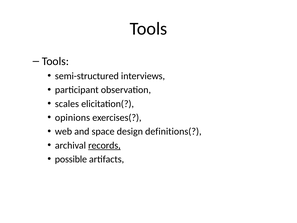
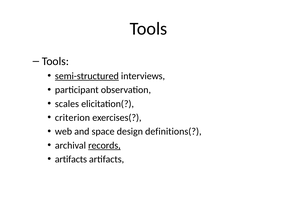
semi-structured underline: none -> present
opinions: opinions -> criterion
possible at (71, 159): possible -> artifacts
